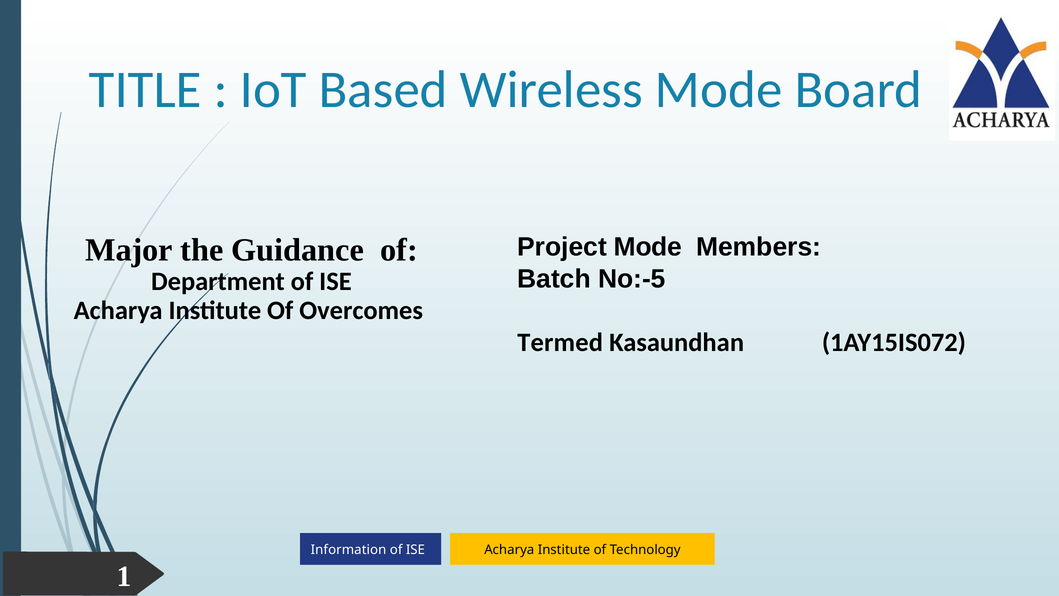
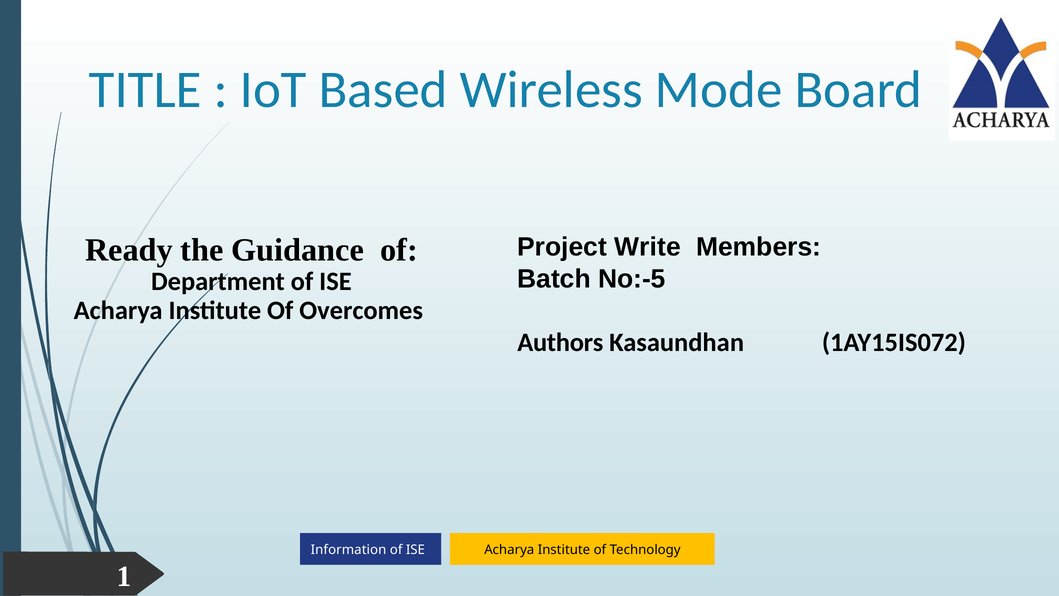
Project Mode: Mode -> Write
Major: Major -> Ready
Termed: Termed -> Authors
